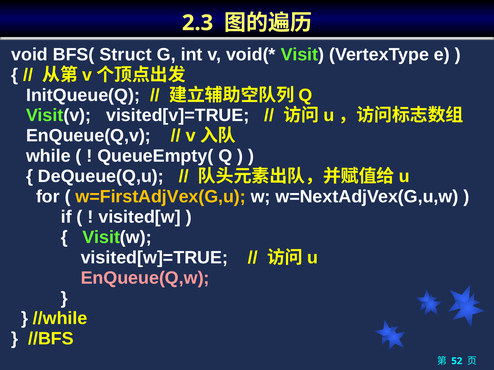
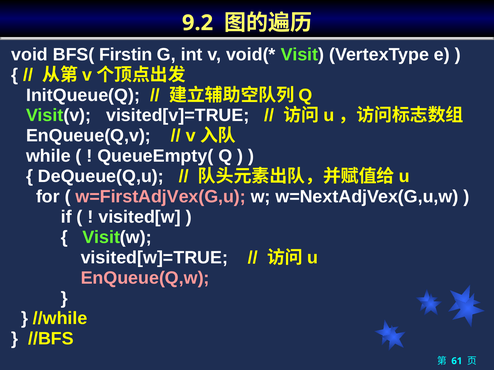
2.3: 2.3 -> 9.2
Struct: Struct -> Firstin
w=FirstAdjVex(G,u colour: yellow -> pink
52: 52 -> 61
